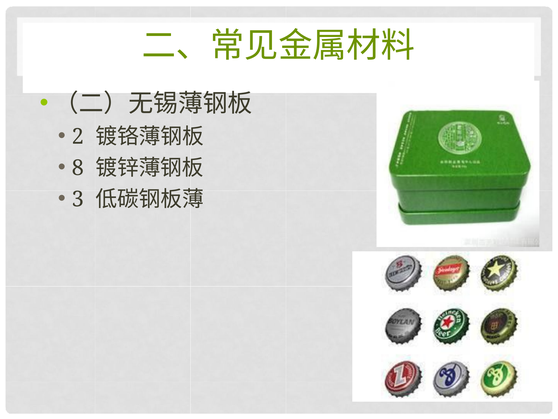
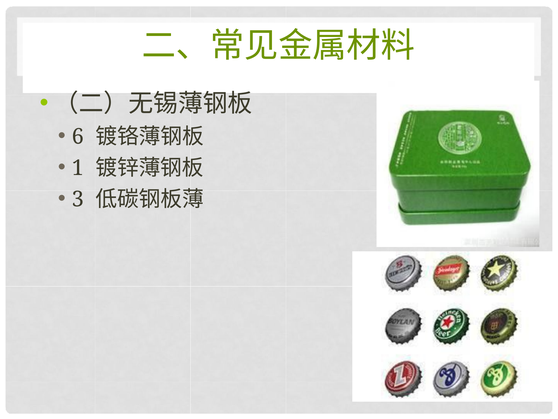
2: 2 -> 6
8: 8 -> 1
